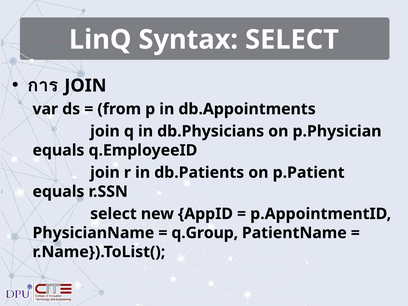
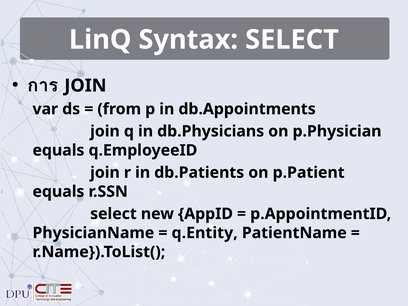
q.Group: q.Group -> q.Entity
